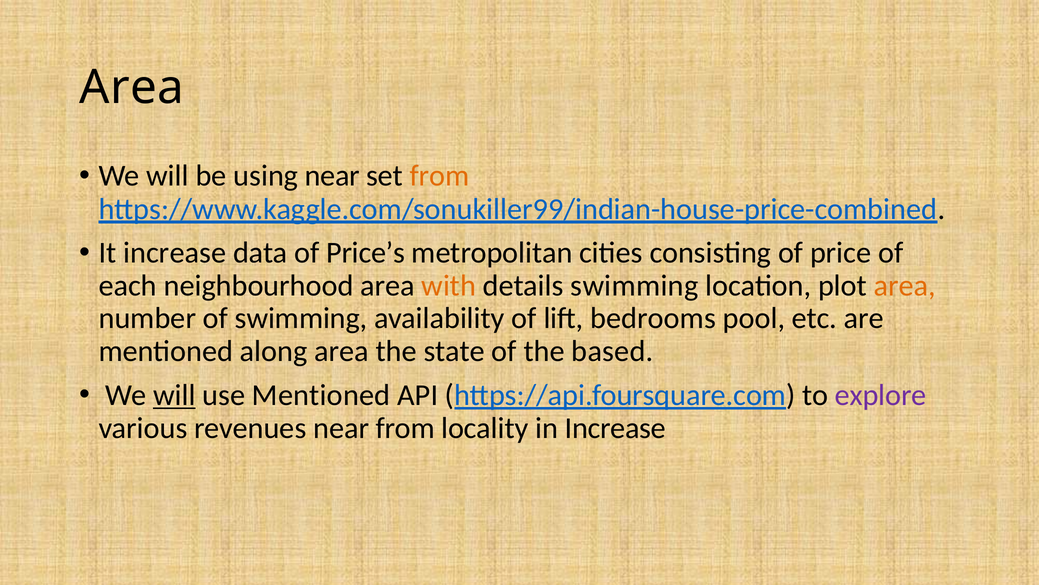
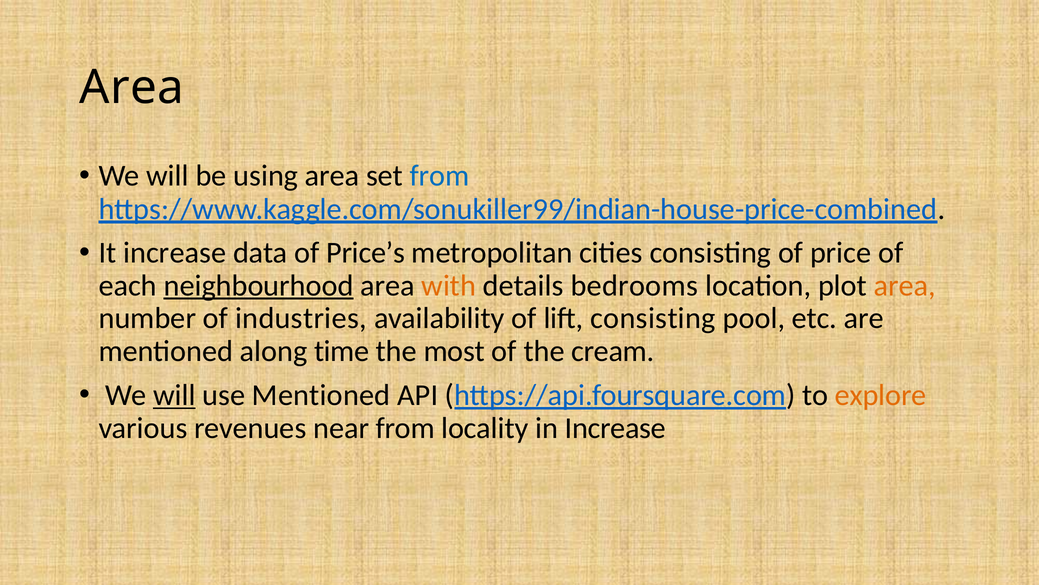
using near: near -> area
from at (440, 176) colour: orange -> blue
neighbourhood underline: none -> present
details swimming: swimming -> bedrooms
of swimming: swimming -> industries
lift bedrooms: bedrooms -> consisting
along area: area -> time
state: state -> most
based: based -> cream
explore colour: purple -> orange
